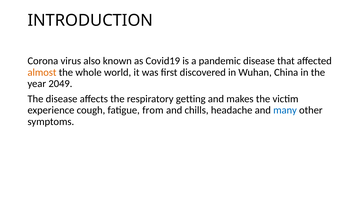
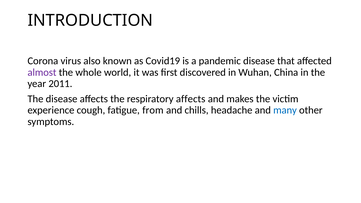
almost colour: orange -> purple
2049: 2049 -> 2011
respiratory getting: getting -> affects
